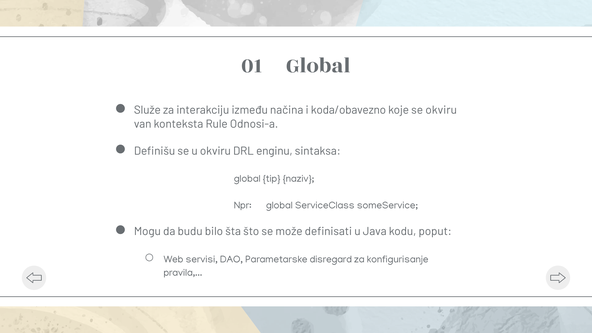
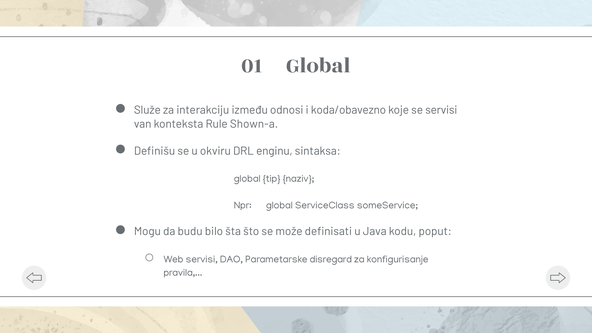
načina: načina -> odnosi
se okviru: okviru -> servisi
Odnosi-a: Odnosi-a -> Shown-a
